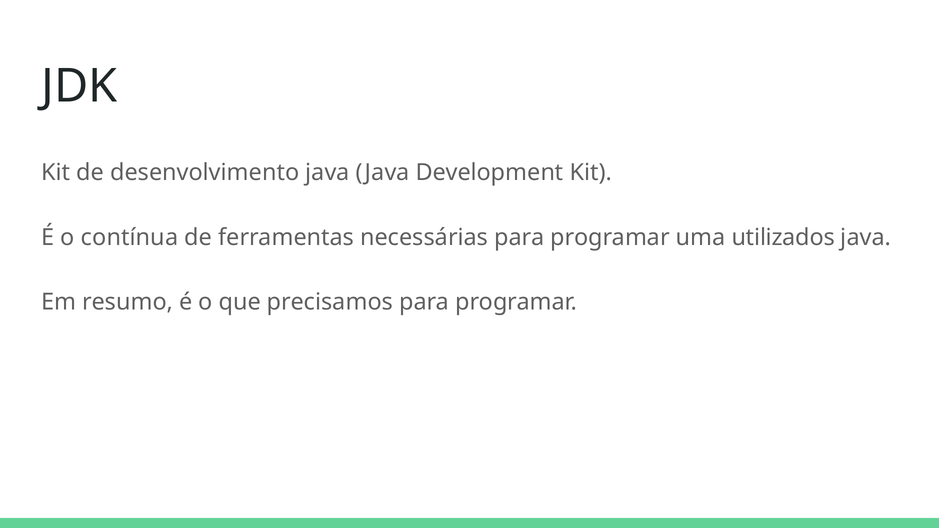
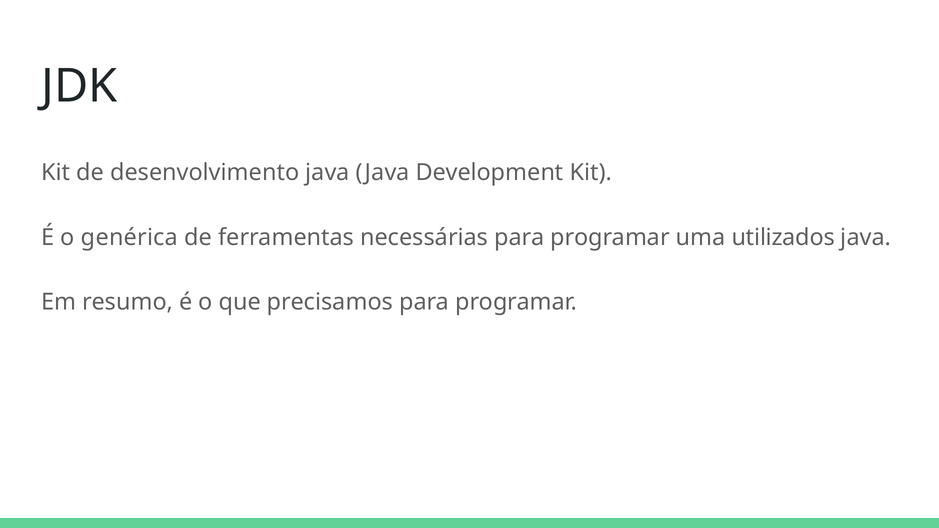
contínua: contínua -> genérica
